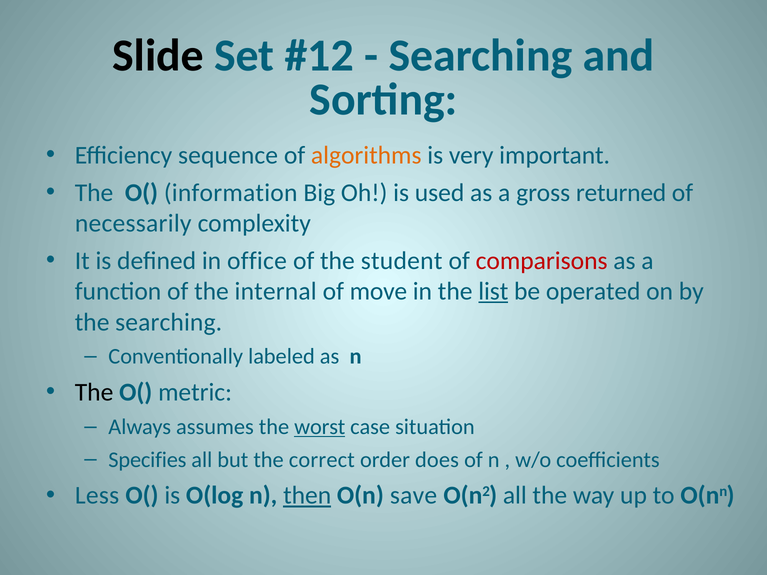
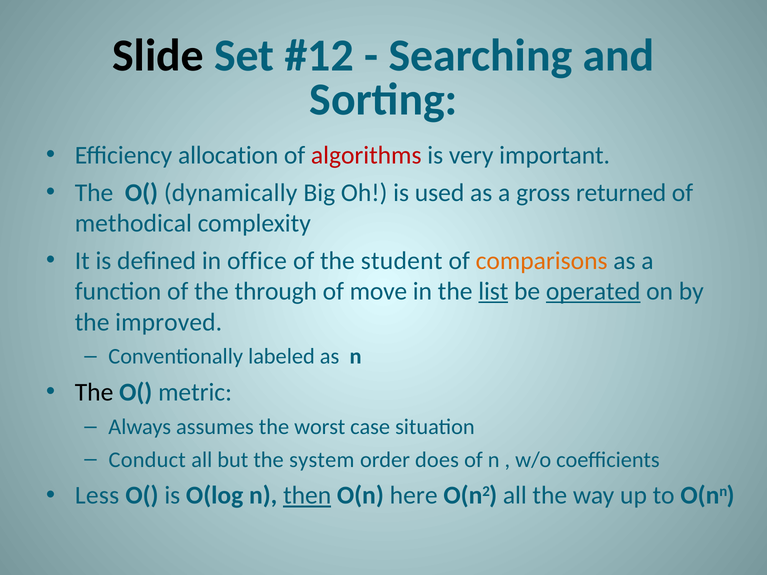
sequence: sequence -> allocation
algorithms colour: orange -> red
information: information -> dynamically
necessarily: necessarily -> methodical
comparisons colour: red -> orange
internal: internal -> through
operated underline: none -> present
the searching: searching -> improved
worst underline: present -> none
Specifies: Specifies -> Conduct
correct: correct -> system
save: save -> here
